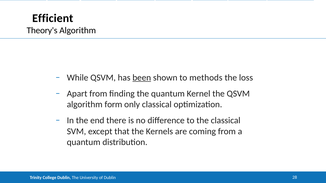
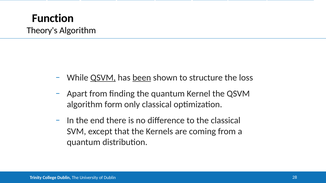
Efficient: Efficient -> Function
QSVM at (103, 78) underline: none -> present
methods: methods -> structure
